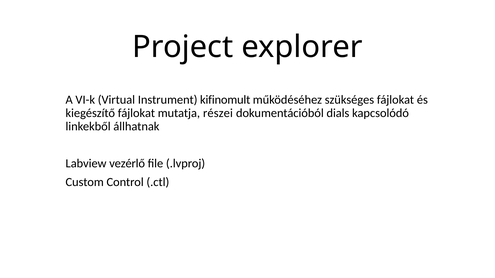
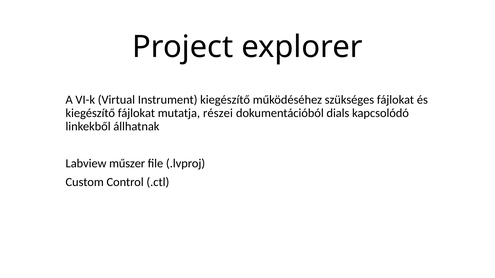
Instrument kifinomult: kifinomult -> kiegészítő
vezérlő: vezérlő -> műszer
